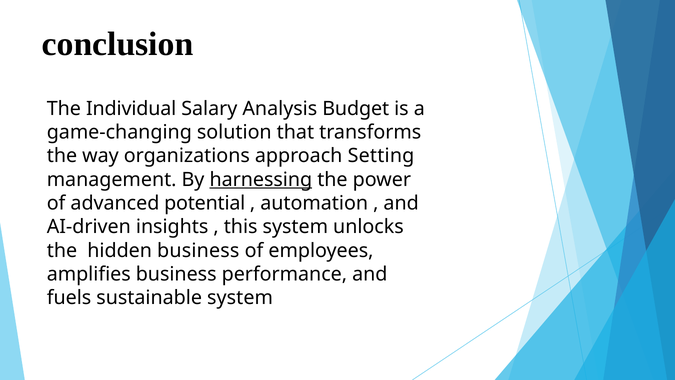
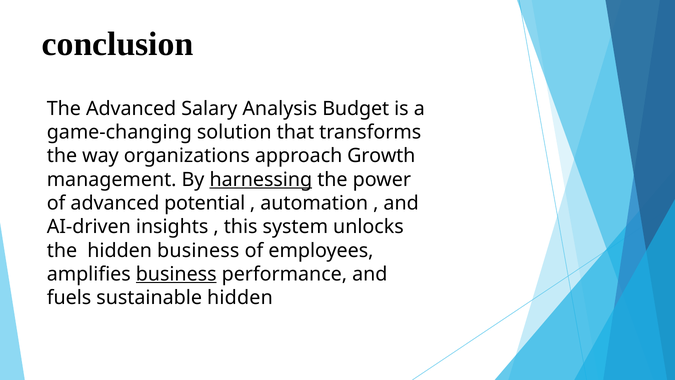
The Individual: Individual -> Advanced
Setting: Setting -> Growth
business at (176, 274) underline: none -> present
sustainable system: system -> hidden
